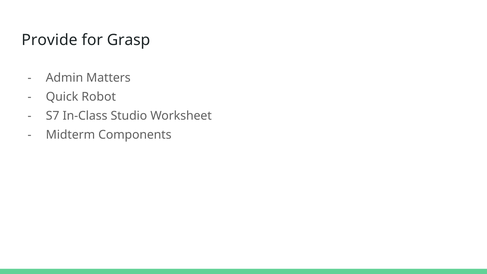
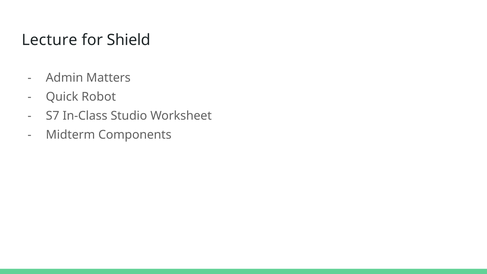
Provide: Provide -> Lecture
Grasp: Grasp -> Shield
